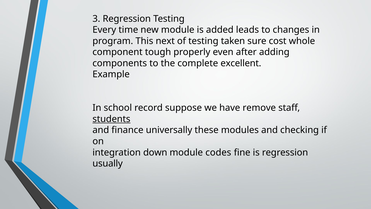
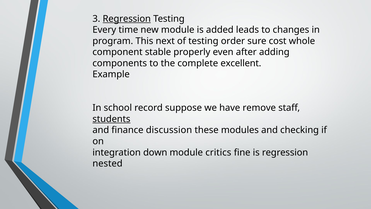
Regression at (127, 19) underline: none -> present
taken: taken -> order
tough: tough -> stable
universally: universally -> discussion
codes: codes -> critics
usually: usually -> nested
